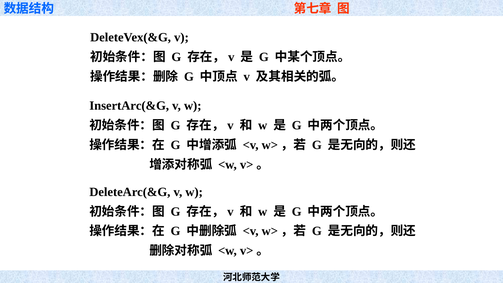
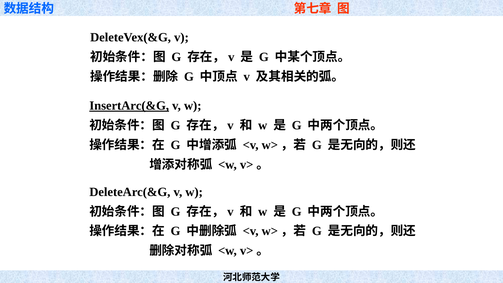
InsertArc(&G underline: none -> present
